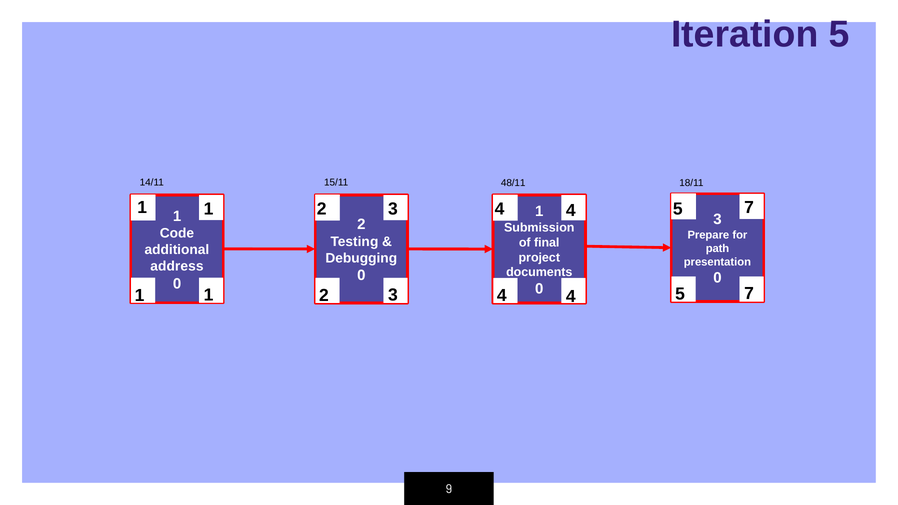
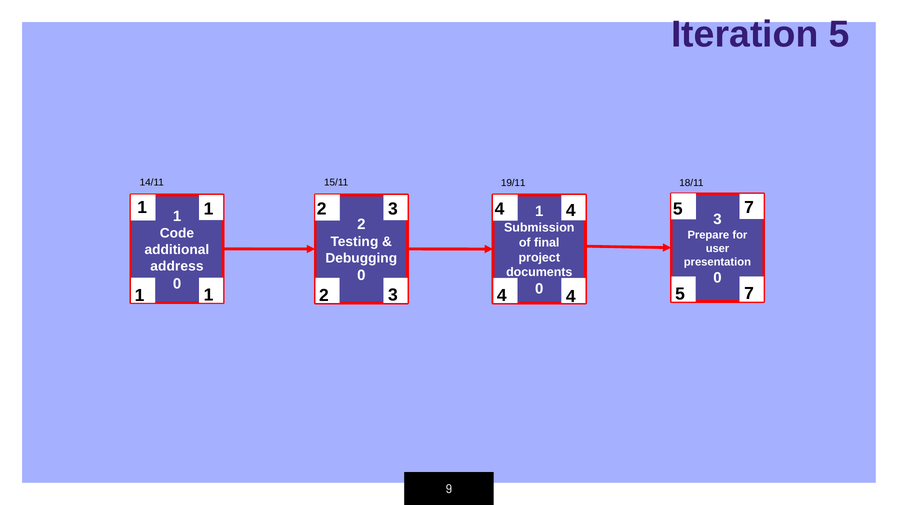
48/11: 48/11 -> 19/11
path: path -> user
